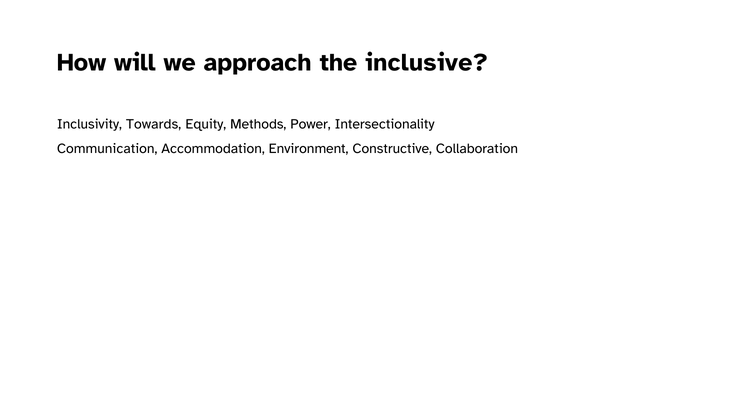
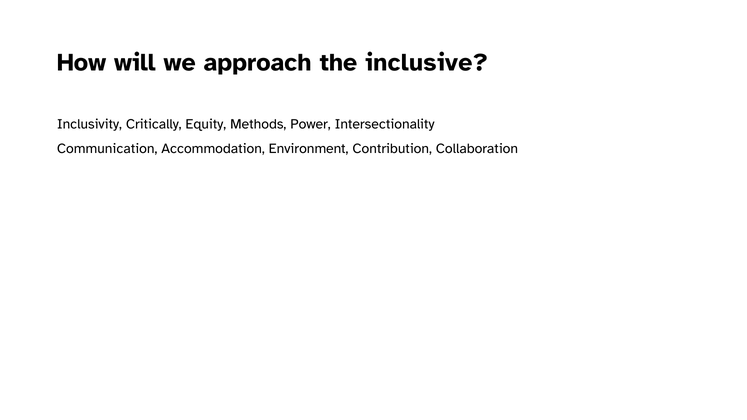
Towards: Towards -> Critically
Constructive: Constructive -> Contribution
